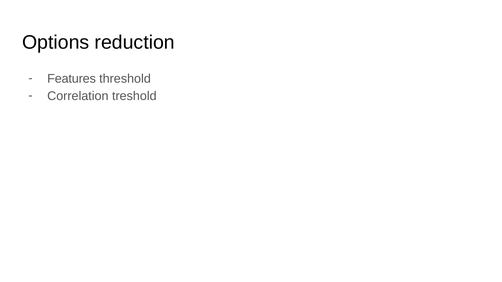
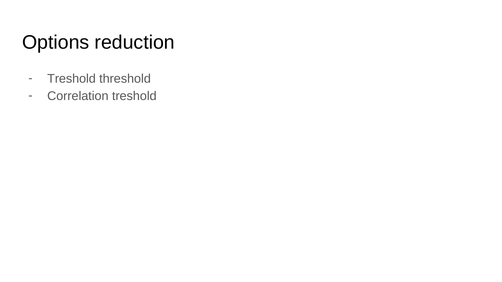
Features at (72, 79): Features -> Treshold
